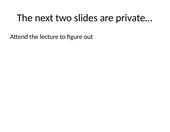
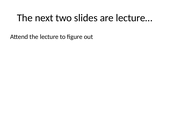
private…: private… -> lecture…
